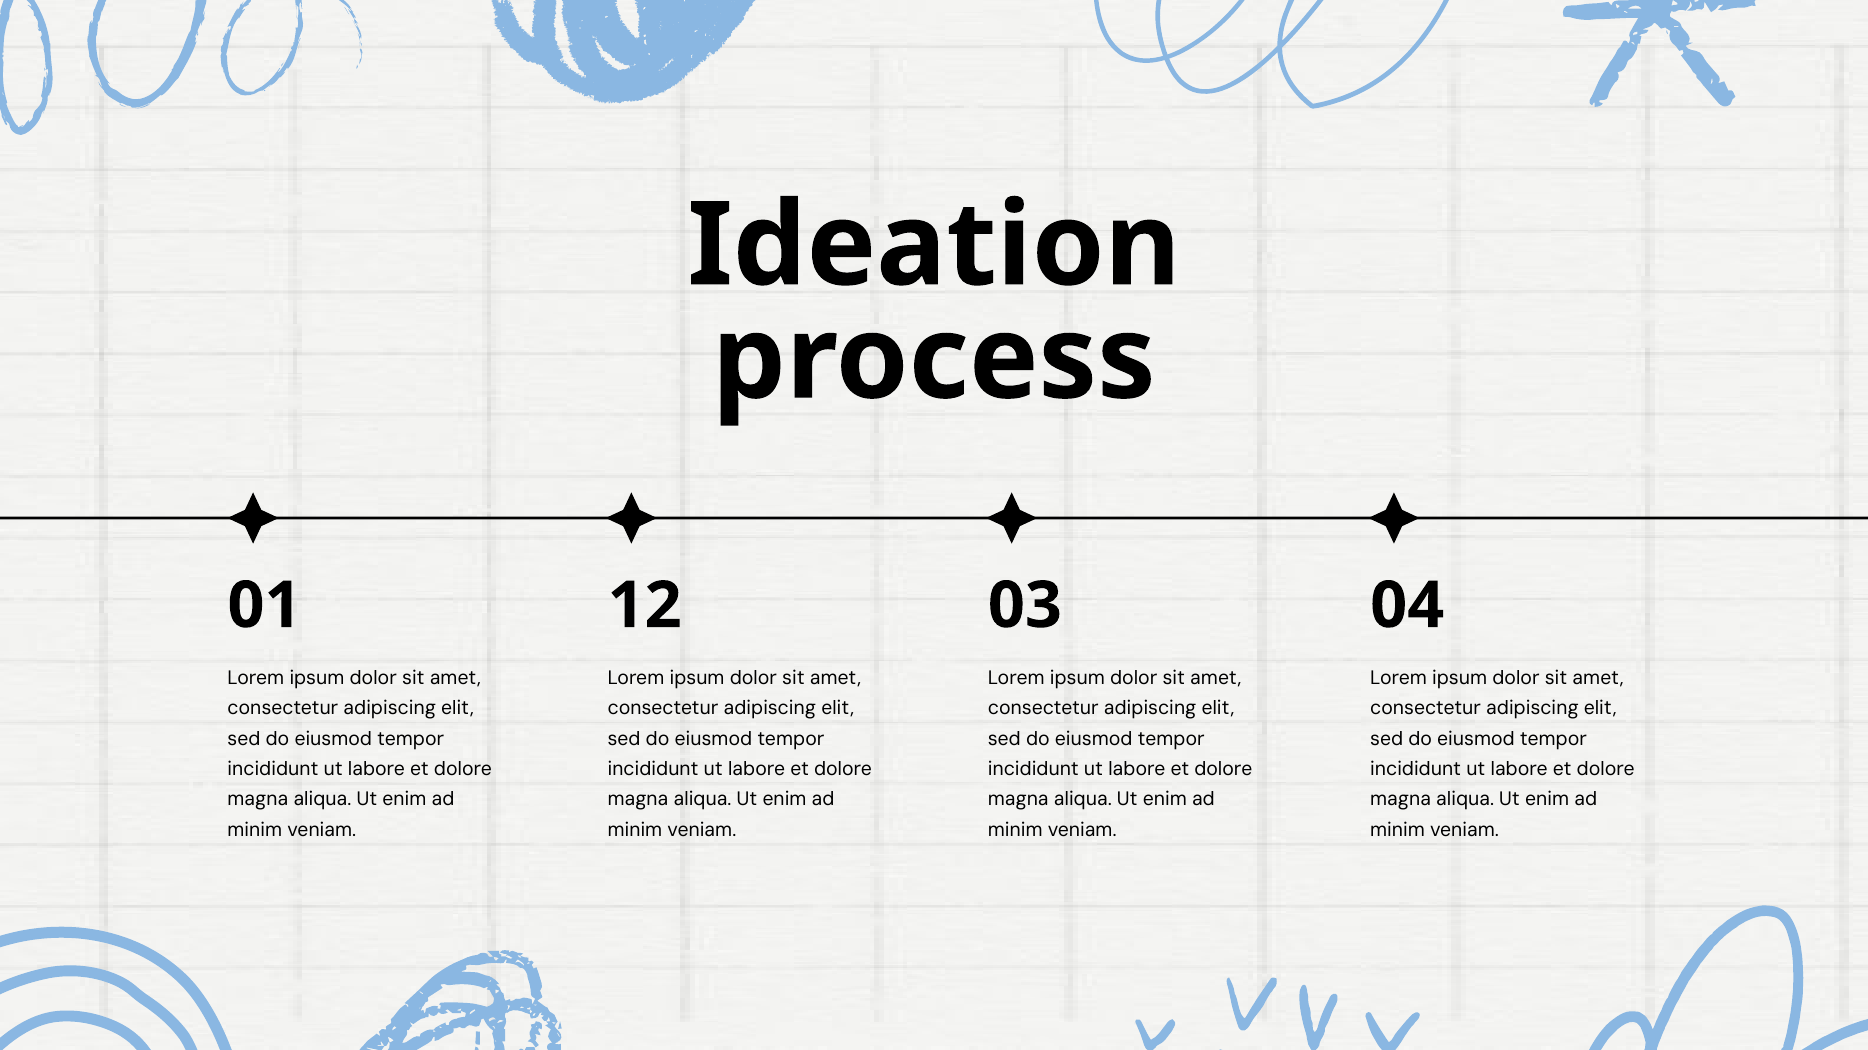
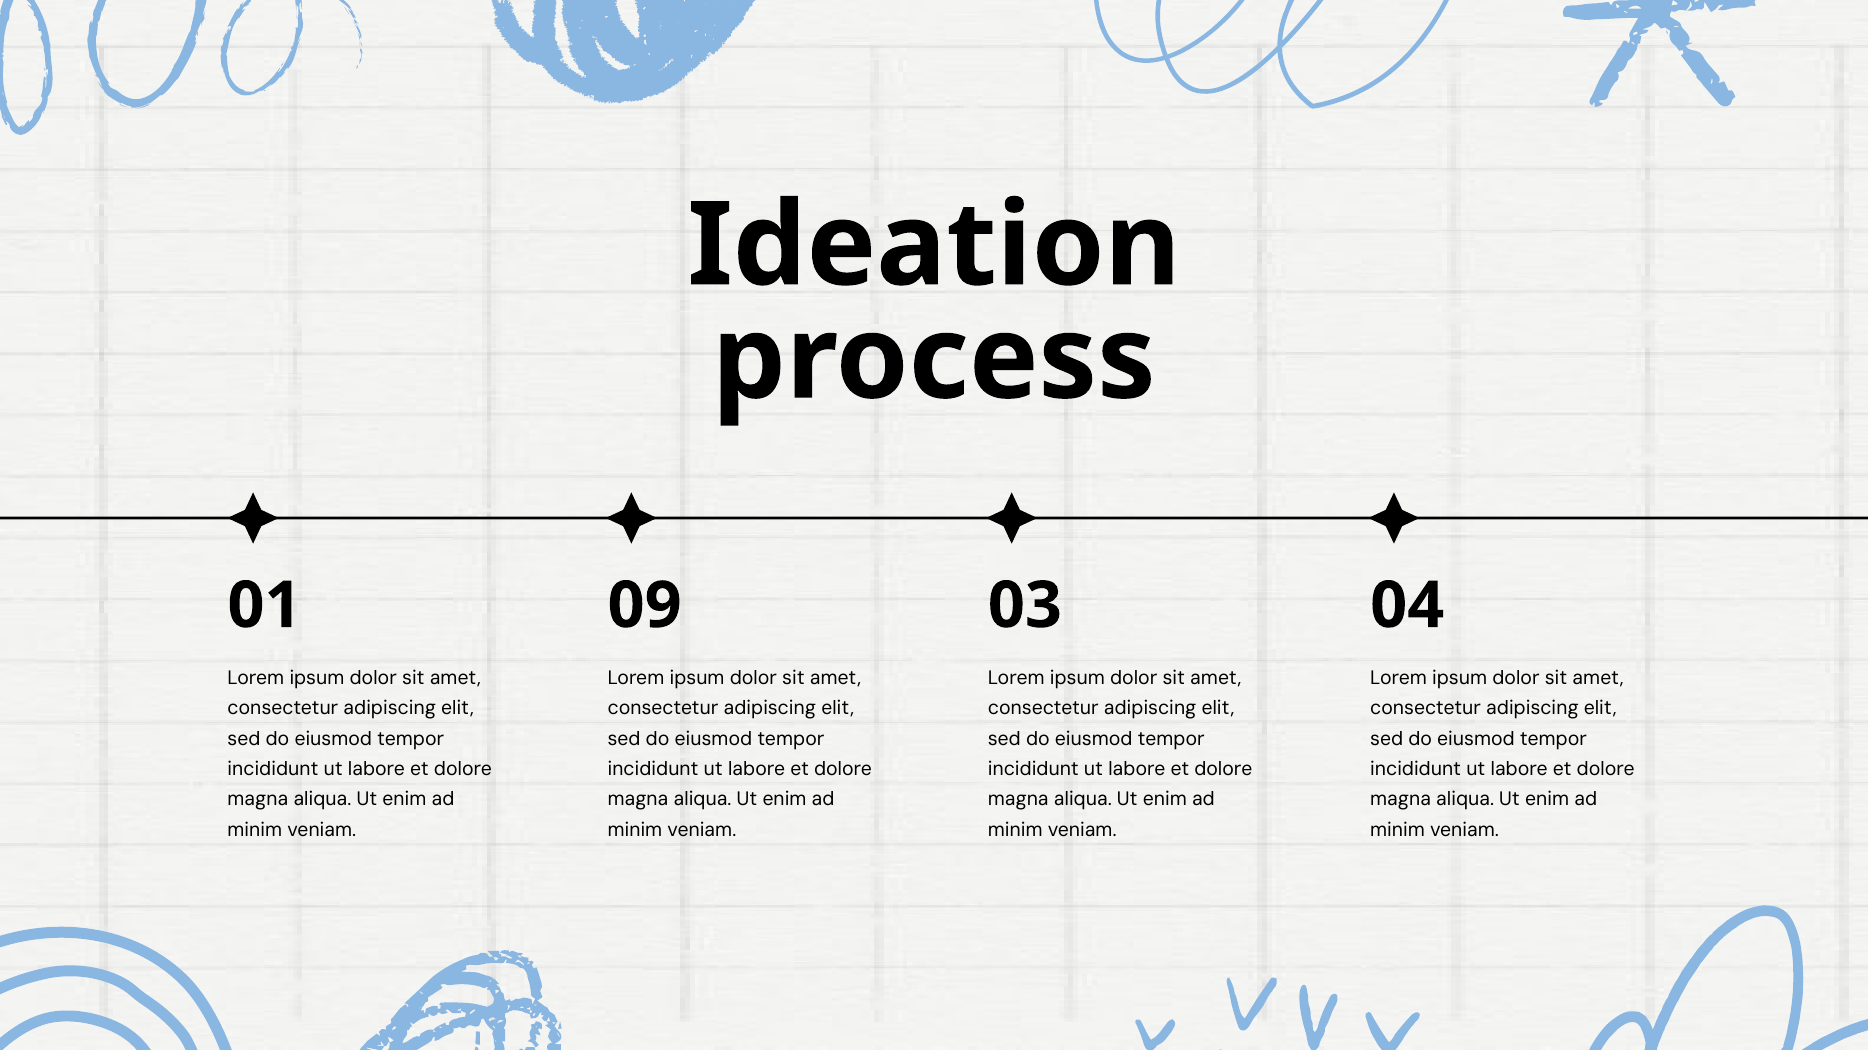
12: 12 -> 09
